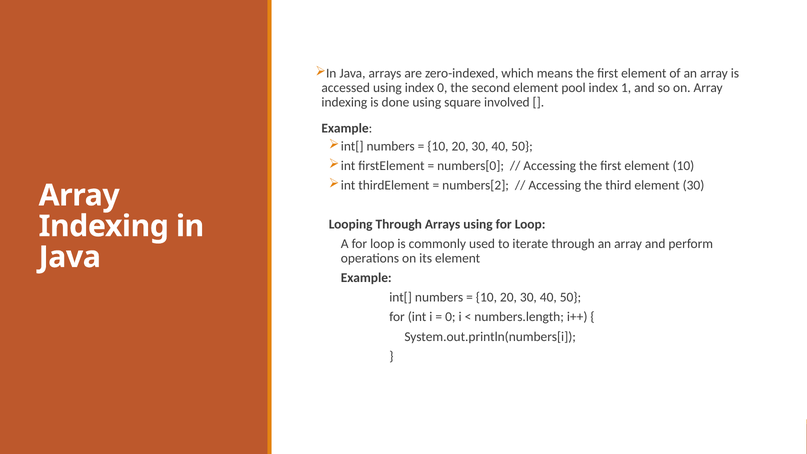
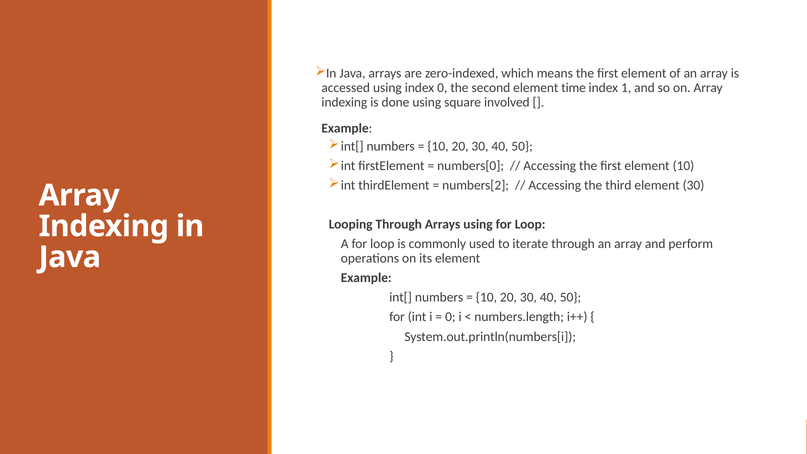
pool: pool -> time
